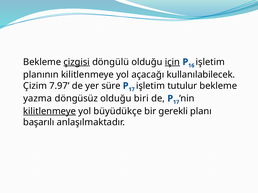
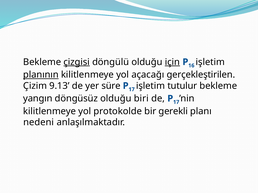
planının underline: none -> present
kullanılabilecek: kullanılabilecek -> gerçekleştirilen
7.97: 7.97 -> 9.13
yazma: yazma -> yangın
kilitlenmeye at (50, 111) underline: present -> none
büyüdükçe: büyüdükçe -> protokolde
başarılı: başarılı -> nedeni
